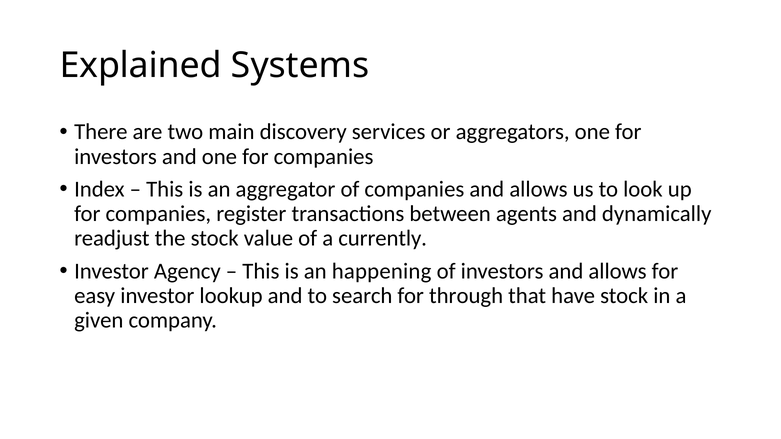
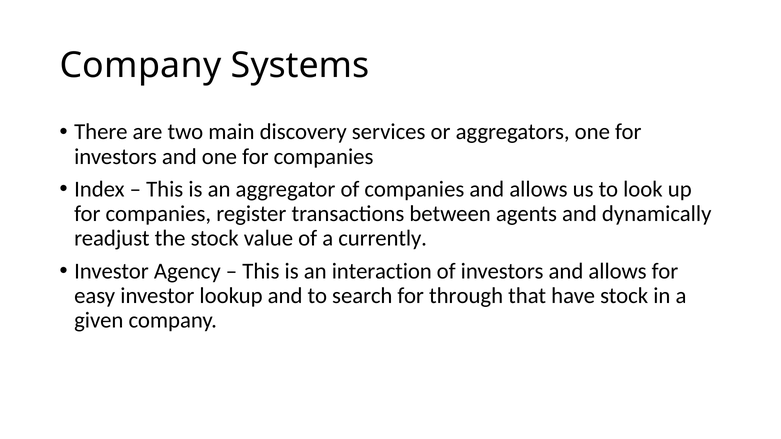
Explained at (141, 66): Explained -> Company
happening: happening -> interaction
